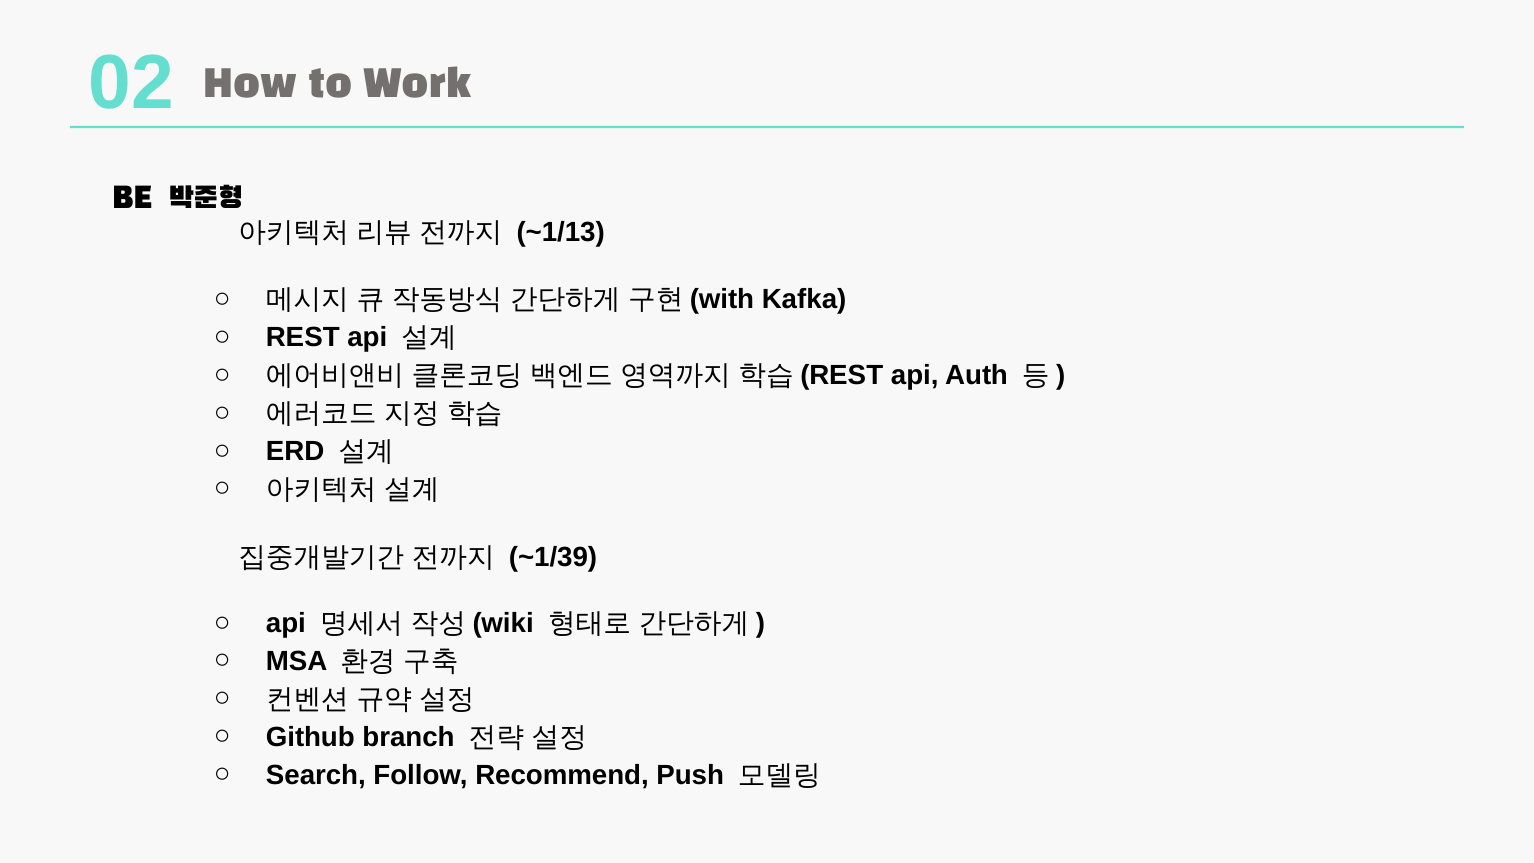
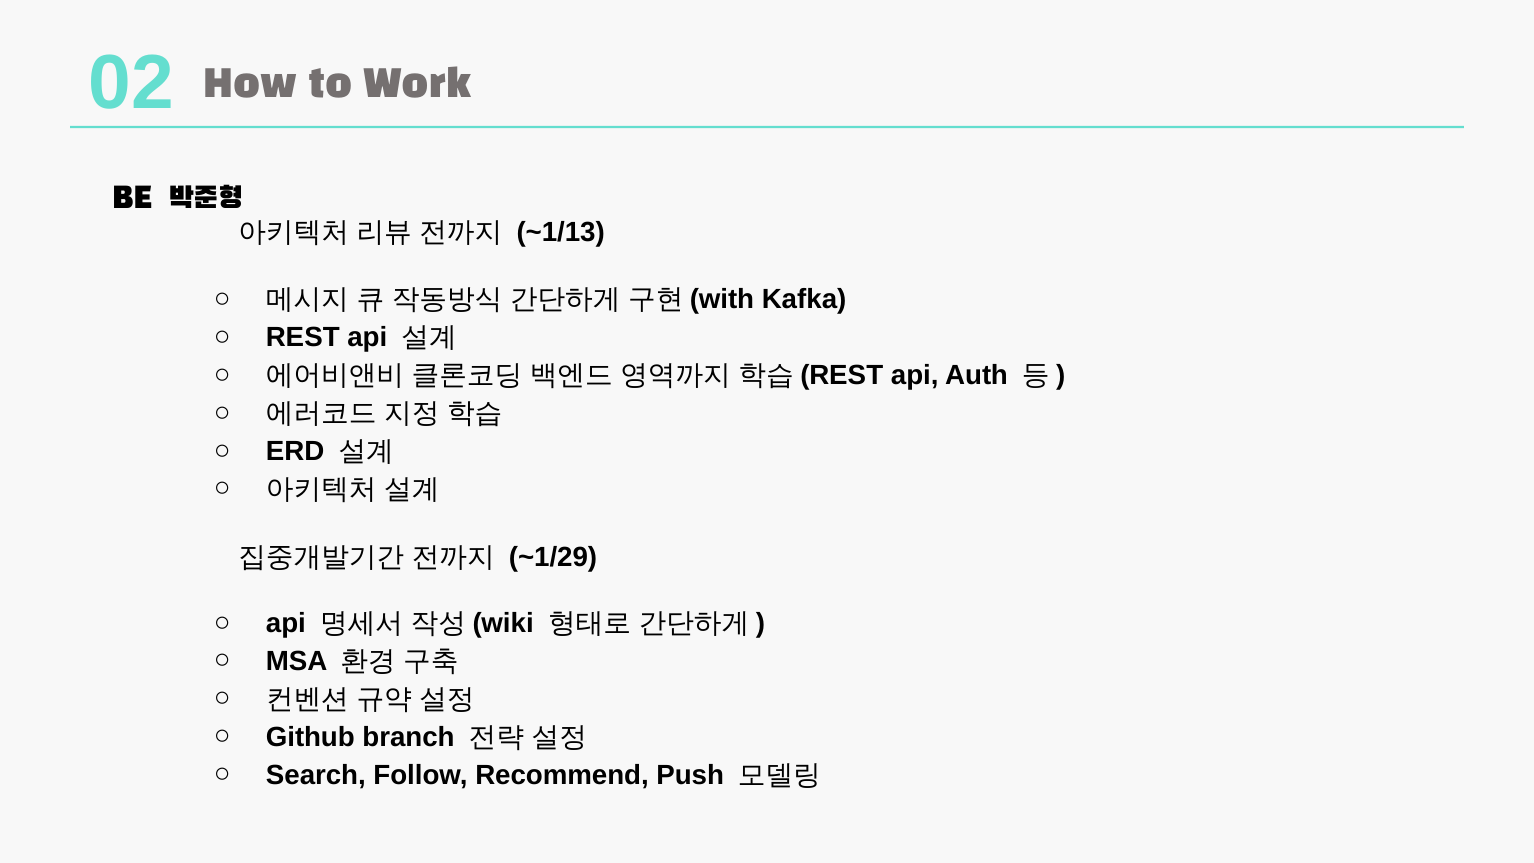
~1/39: ~1/39 -> ~1/29
